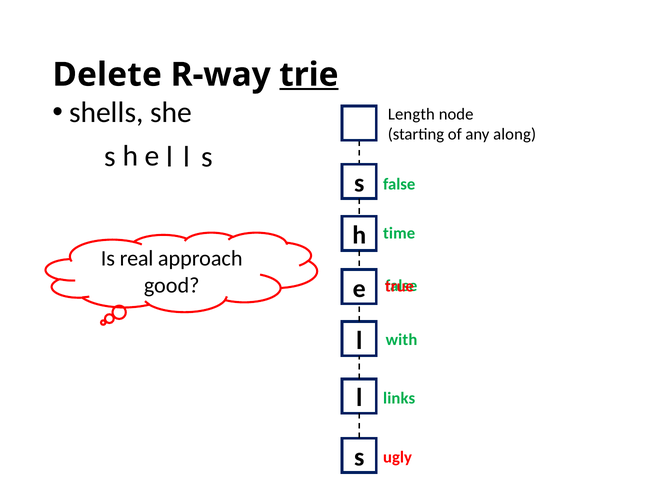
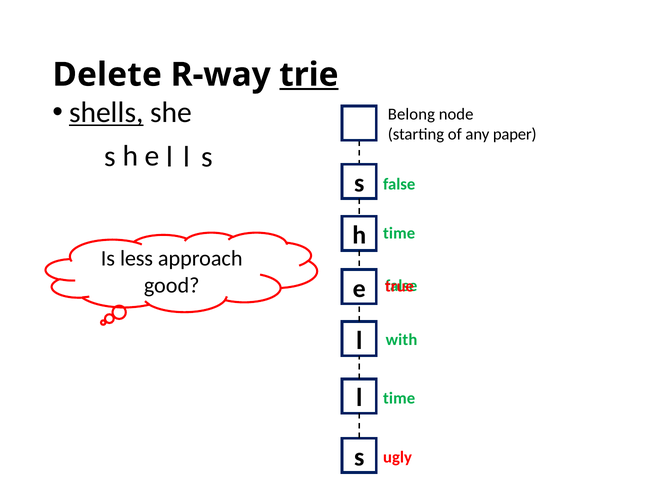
shells underline: none -> present
Length: Length -> Belong
along: along -> paper
real: real -> less
links at (399, 398): links -> time
